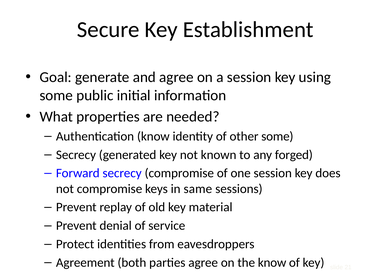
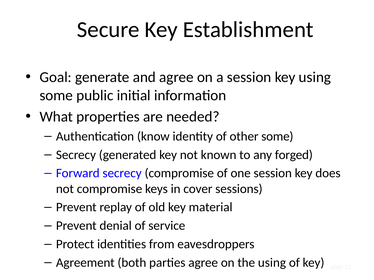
same: same -> cover
the know: know -> using
